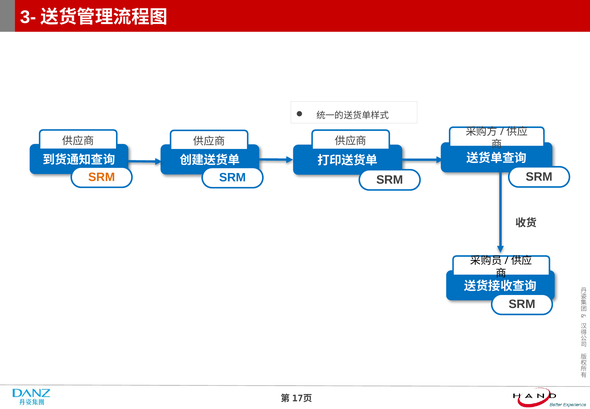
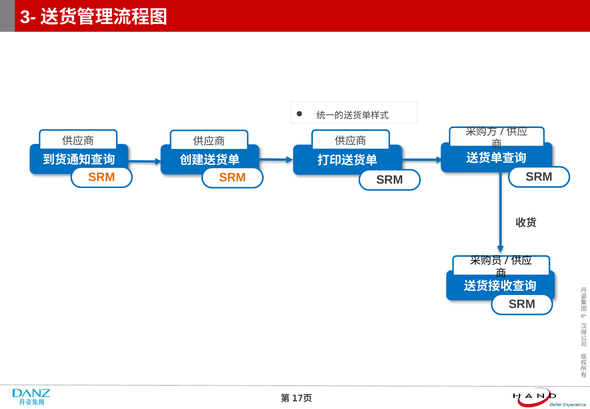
SRM at (233, 177) colour: blue -> orange
